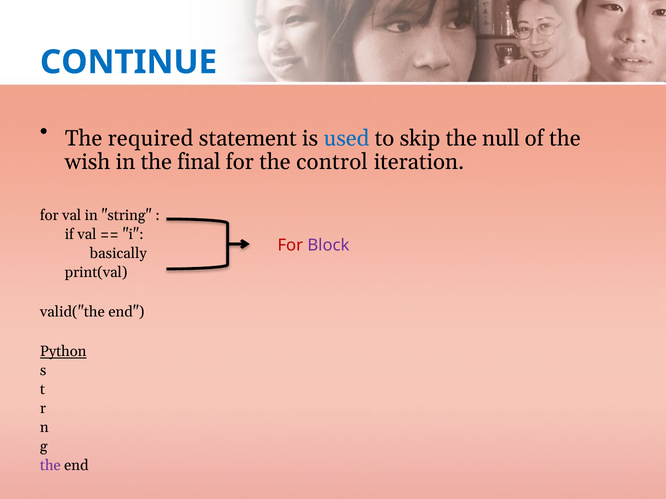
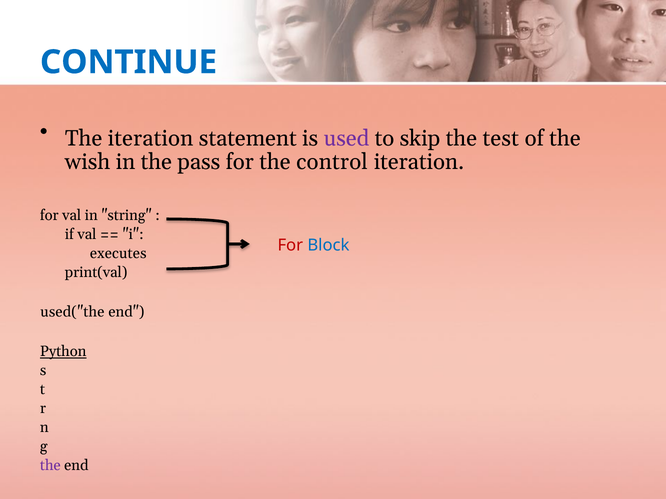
The required: required -> iteration
used colour: blue -> purple
null: null -> test
final: final -> pass
Block colour: purple -> blue
basically: basically -> executes
valid("the: valid("the -> used("the
